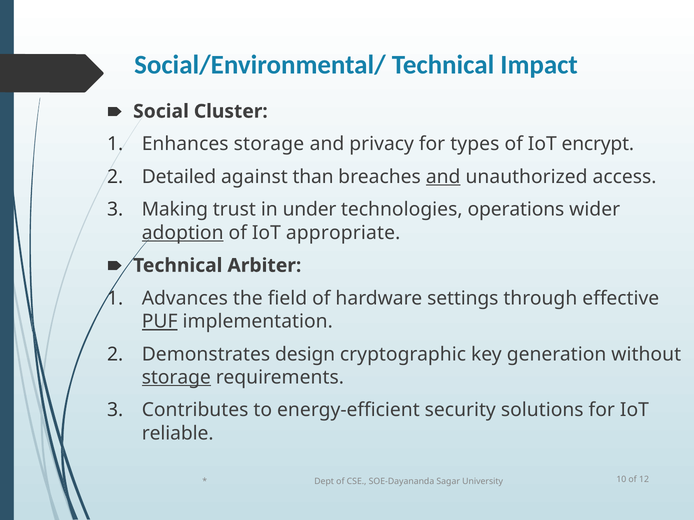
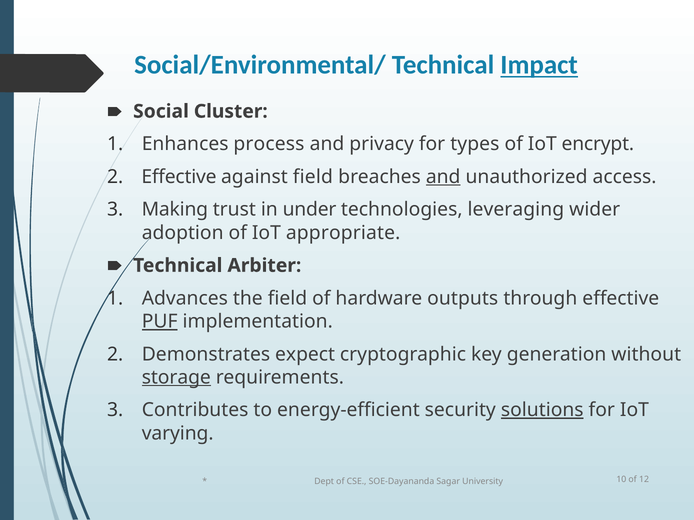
Impact underline: none -> present
Enhances storage: storage -> process
Detailed at (179, 177): Detailed -> Effective
against than: than -> field
operations: operations -> leveraging
adoption underline: present -> none
settings: settings -> outputs
design: design -> expect
solutions underline: none -> present
reliable: reliable -> varying
